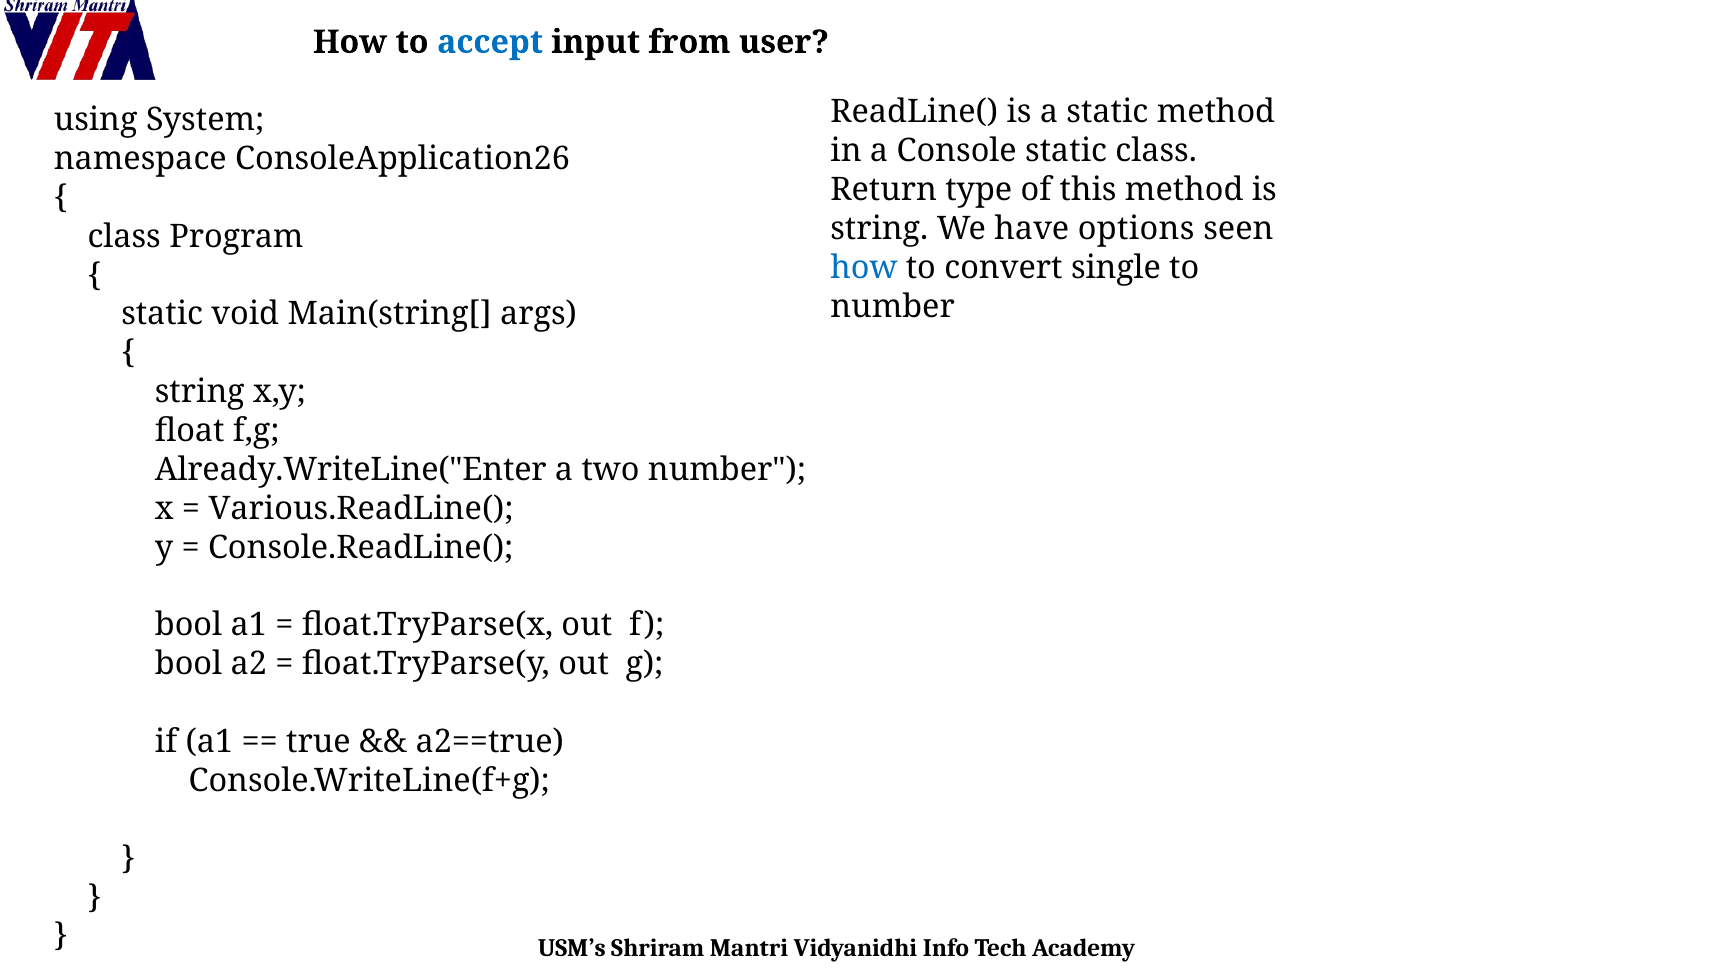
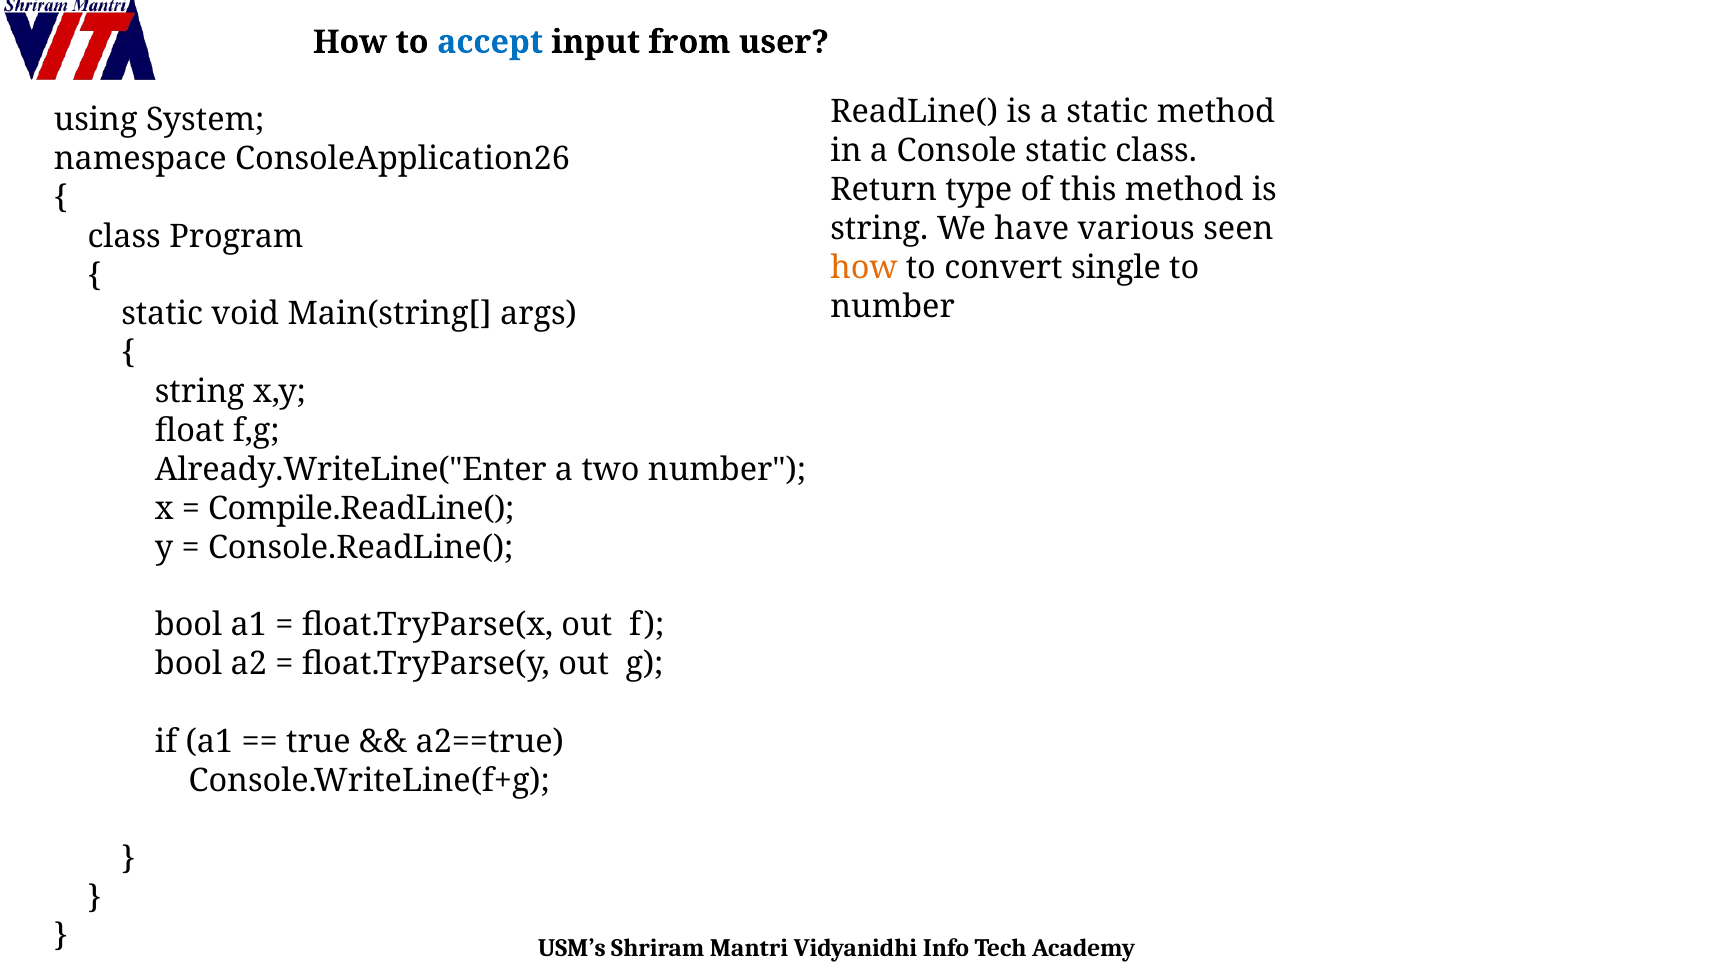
options: options -> various
how at (864, 268) colour: blue -> orange
Various.ReadLine(: Various.ReadLine( -> Compile.ReadLine(
